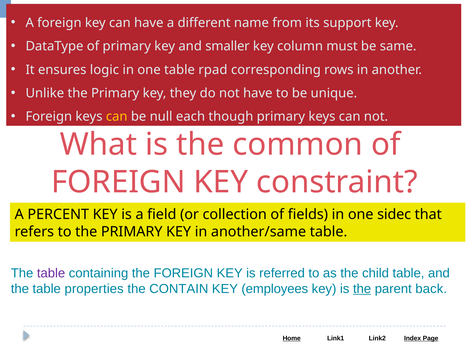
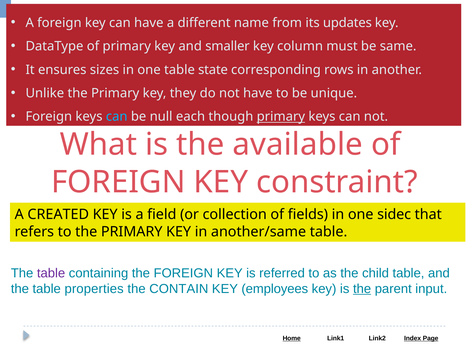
support: support -> updates
logic: logic -> sizes
rpad: rpad -> state
can at (117, 117) colour: yellow -> light blue
primary at (281, 117) underline: none -> present
common: common -> available
PERCENT: PERCENT -> CREATED
back: back -> input
